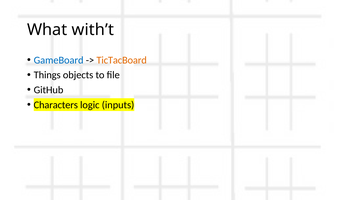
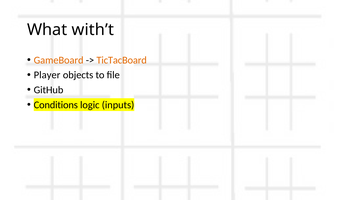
GameBoard colour: blue -> orange
Things: Things -> Player
Characters: Characters -> Conditions
